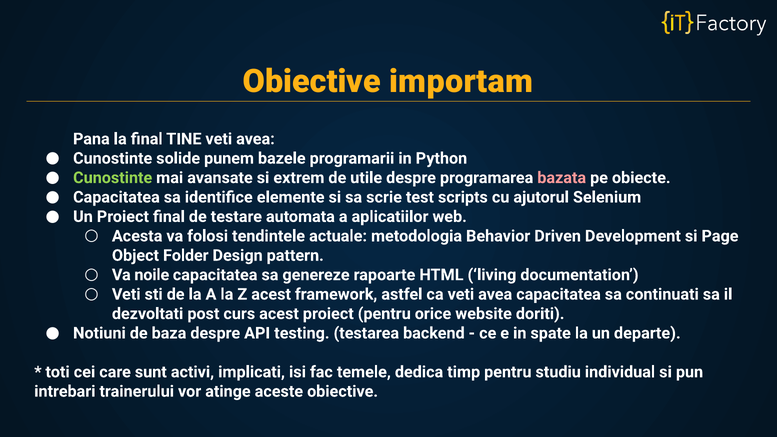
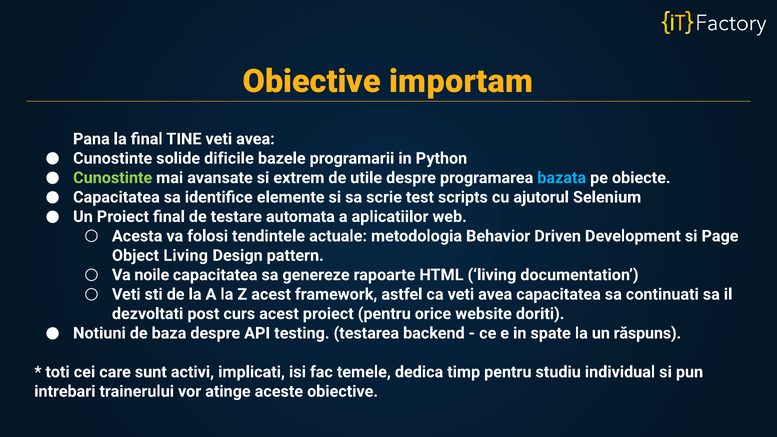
punem: punem -> dificile
bazata colour: pink -> light blue
Object Folder: Folder -> Living
departe: departe -> răspuns
